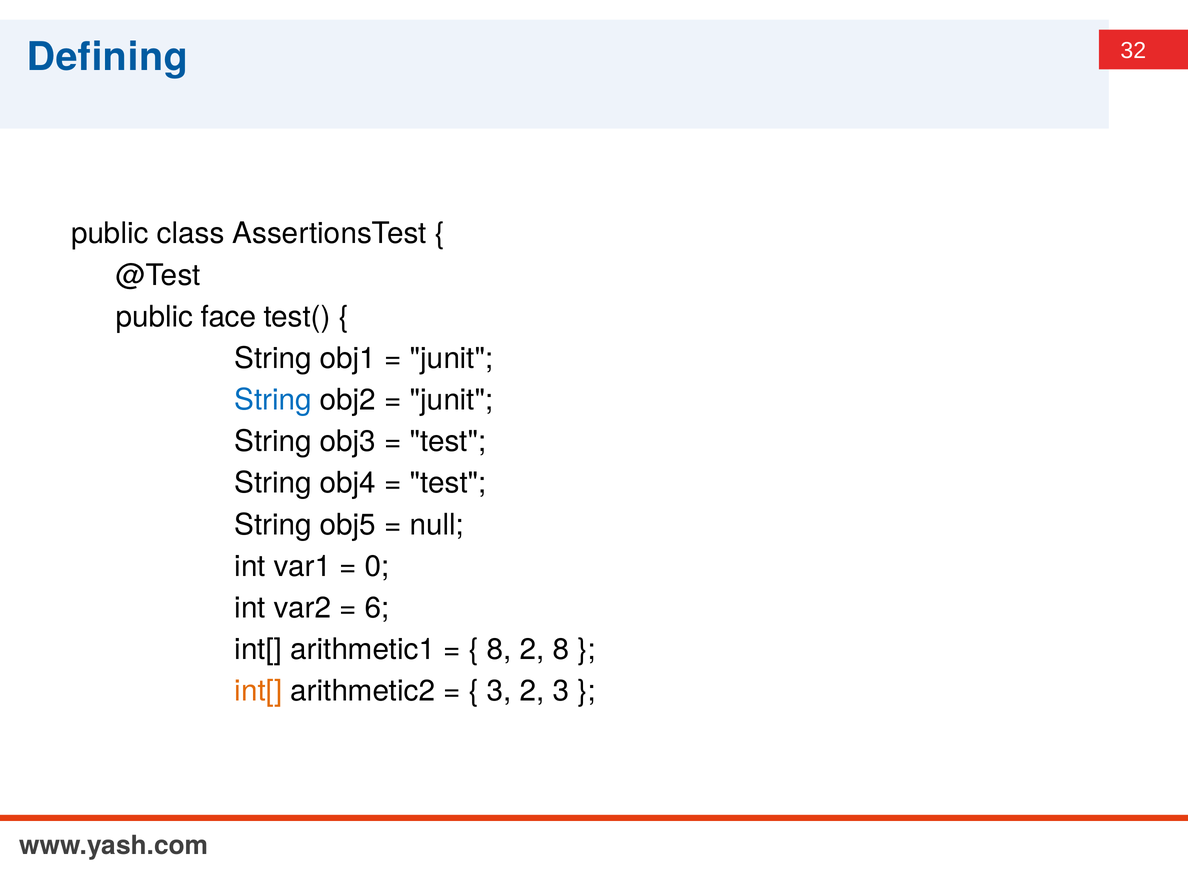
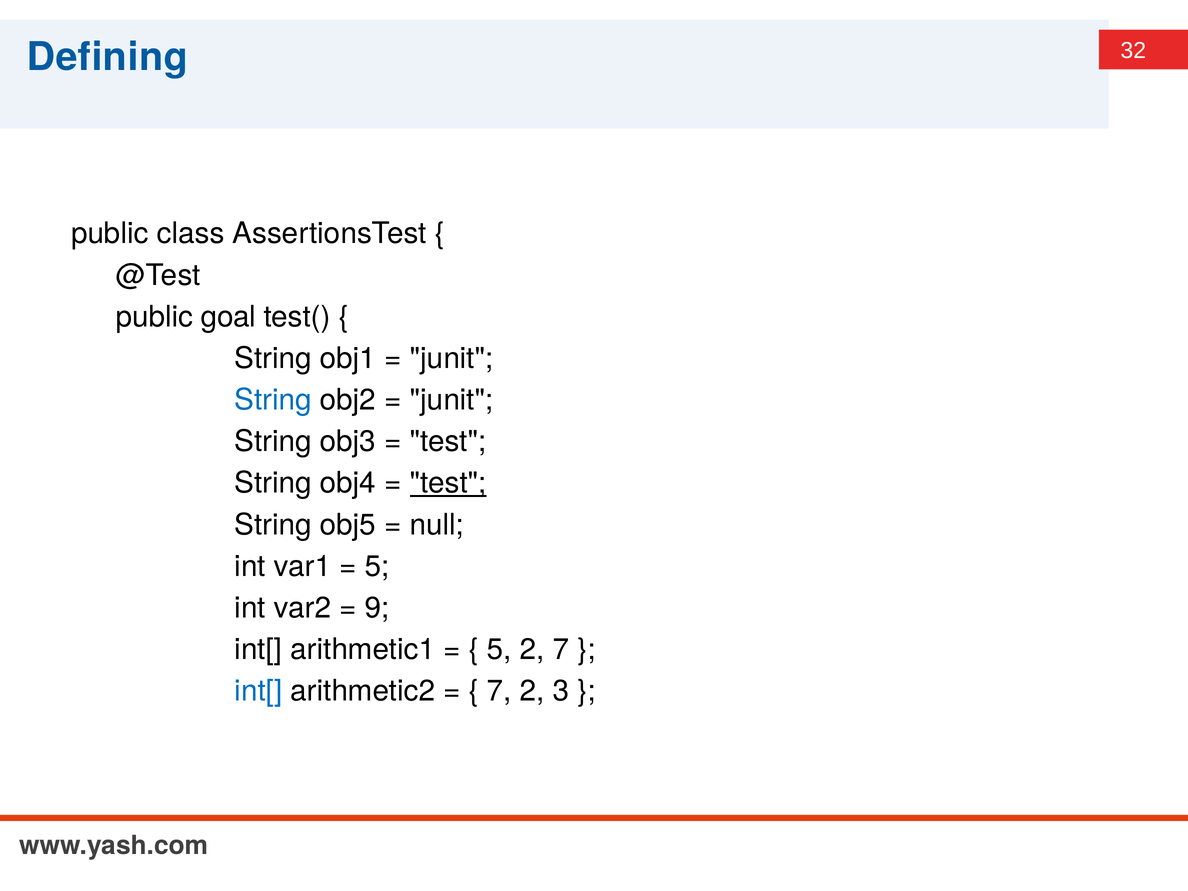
face: face -> goal
test at (448, 483) underline: none -> present
0 at (377, 566): 0 -> 5
6: 6 -> 9
8 at (499, 649): 8 -> 5
2 8: 8 -> 7
int[ at (258, 691) colour: orange -> blue
3 at (499, 691): 3 -> 7
